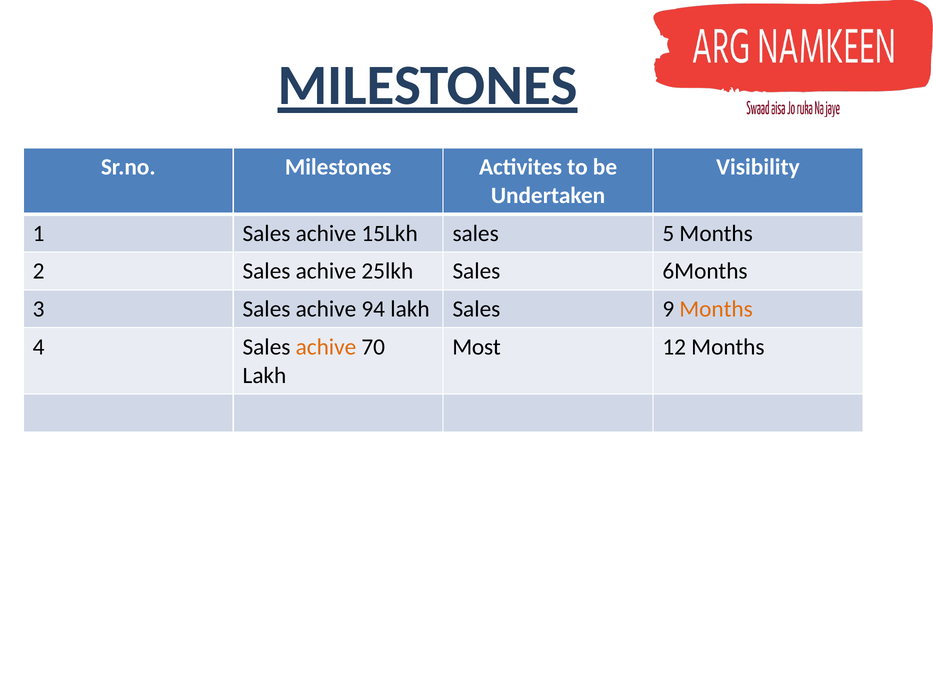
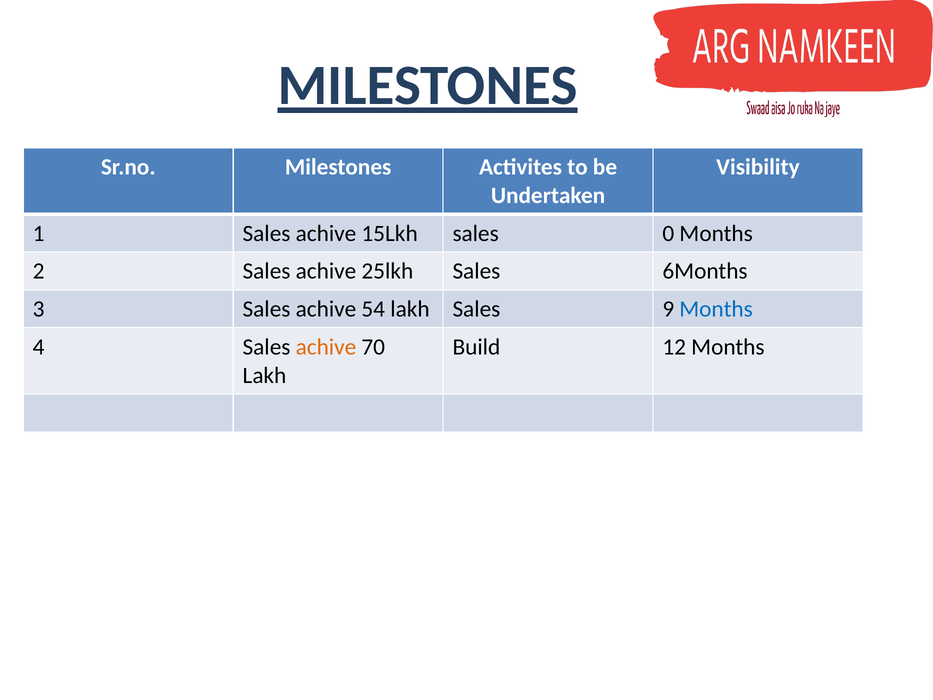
5: 5 -> 0
94: 94 -> 54
Months at (716, 309) colour: orange -> blue
Most: Most -> Build
